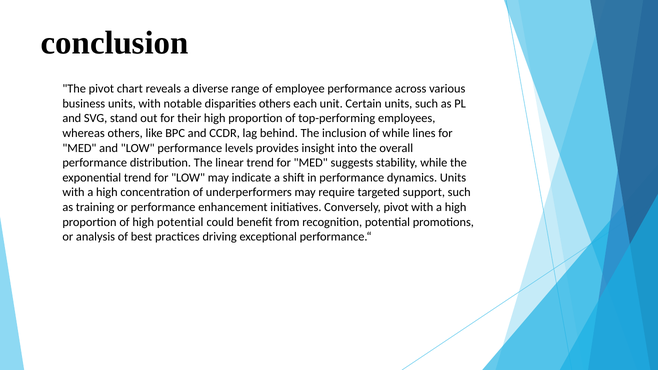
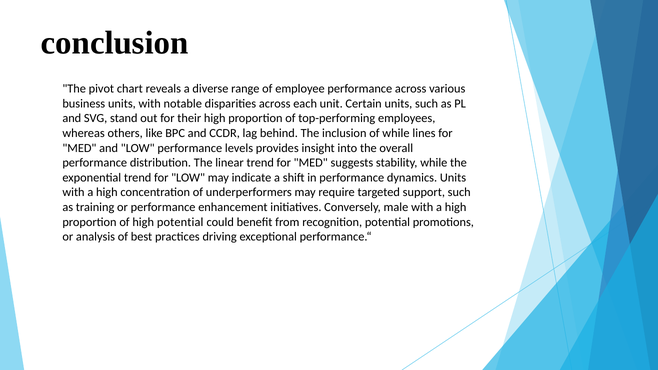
disparities others: others -> across
Conversely pivot: pivot -> male
